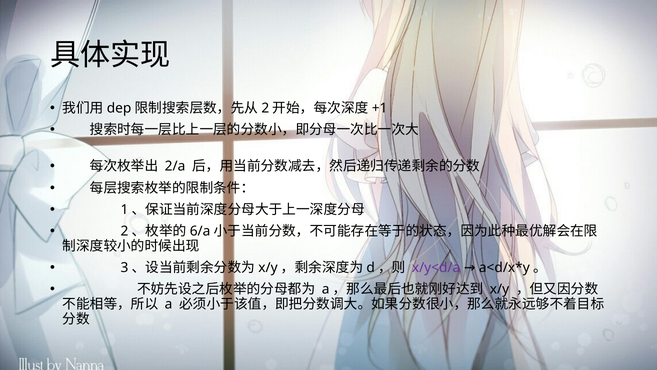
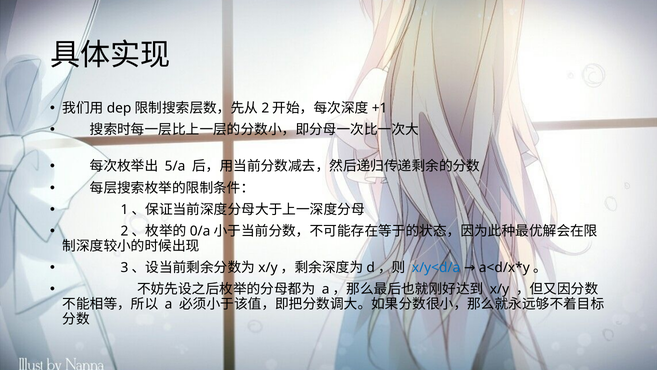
2/a: 2/a -> 5/a
6/a: 6/a -> 0/a
x/y<d/a colour: purple -> blue
